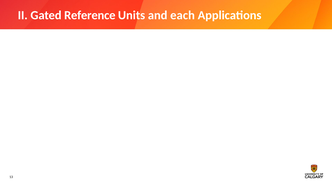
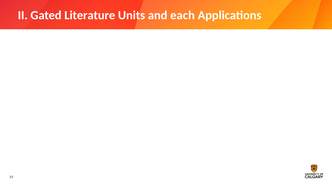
Reference: Reference -> Literature
